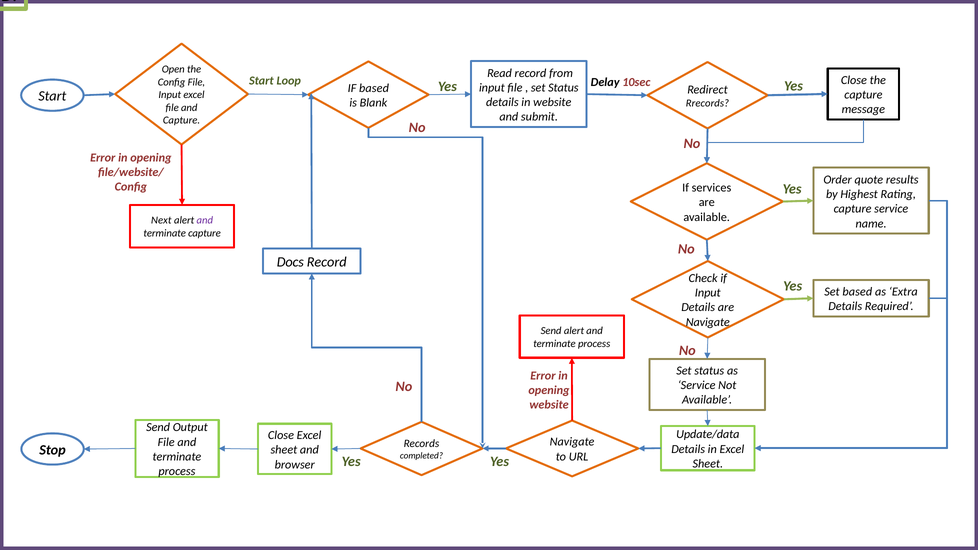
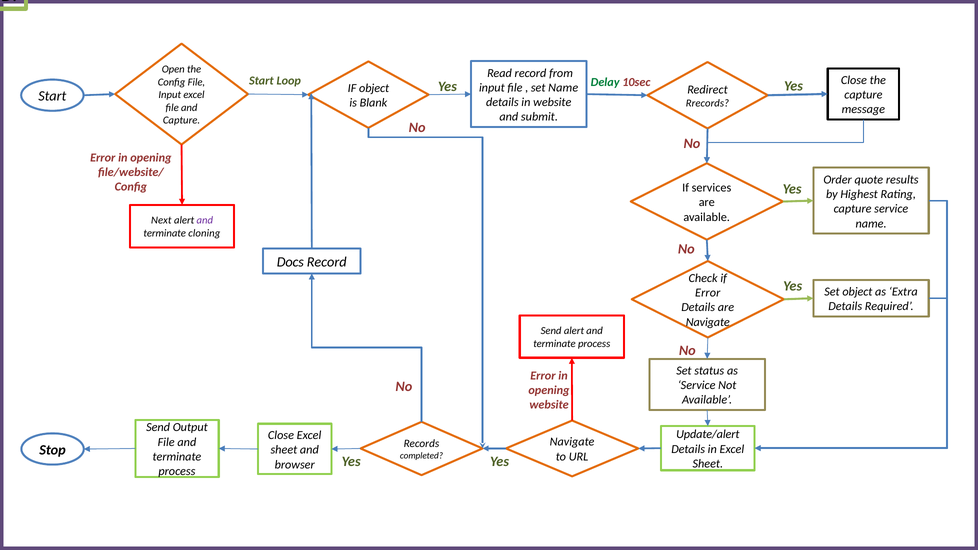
Delay colour: black -> green
Status at (563, 88): Status -> Name
IF based: based -> object
terminate capture: capture -> cloning
Set based: based -> object
Input at (708, 293): Input -> Error
Update/data: Update/data -> Update/alert
